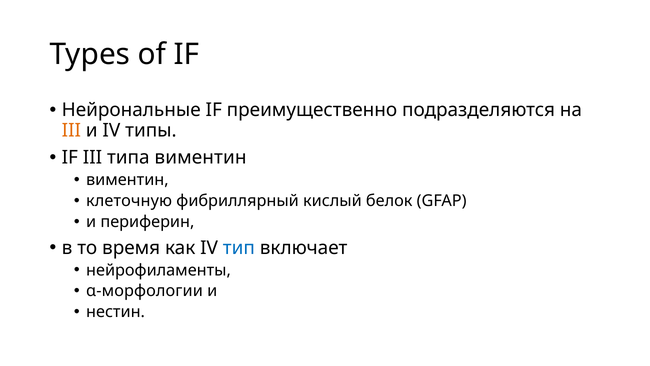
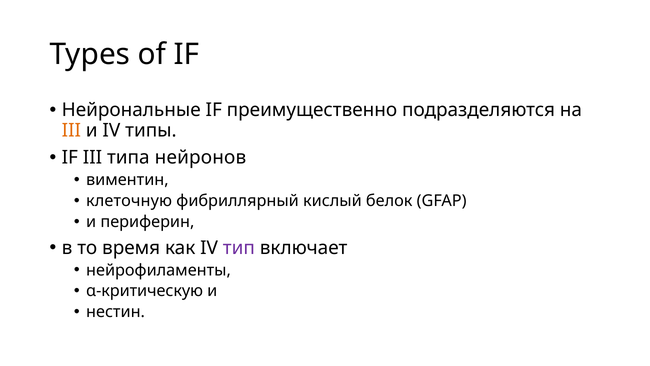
типа виментин: виментин -> нейронов
тип colour: blue -> purple
α-морфологии: α-морфологии -> α-критическую
